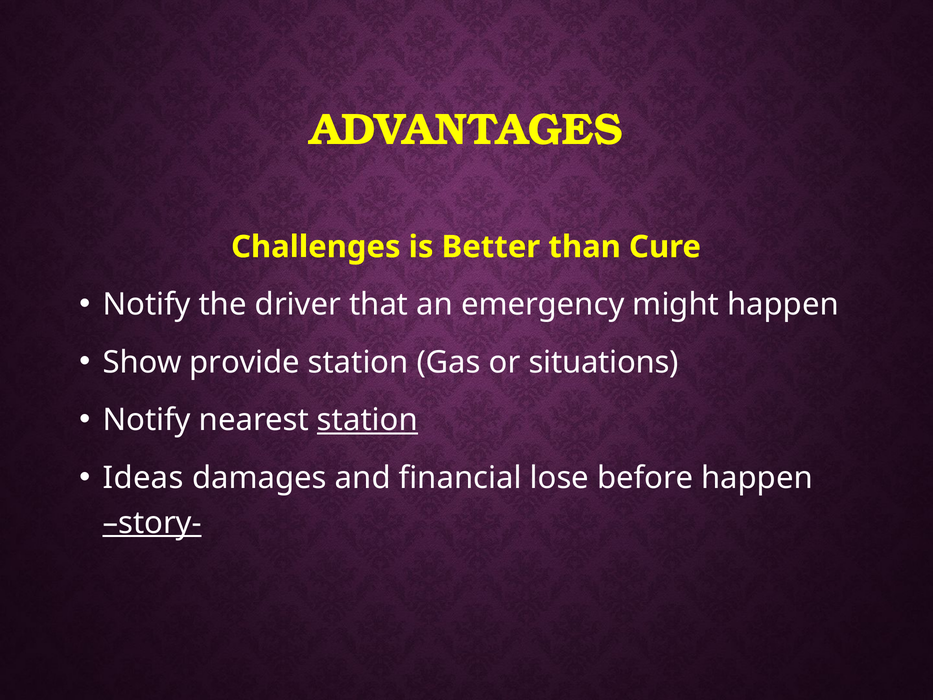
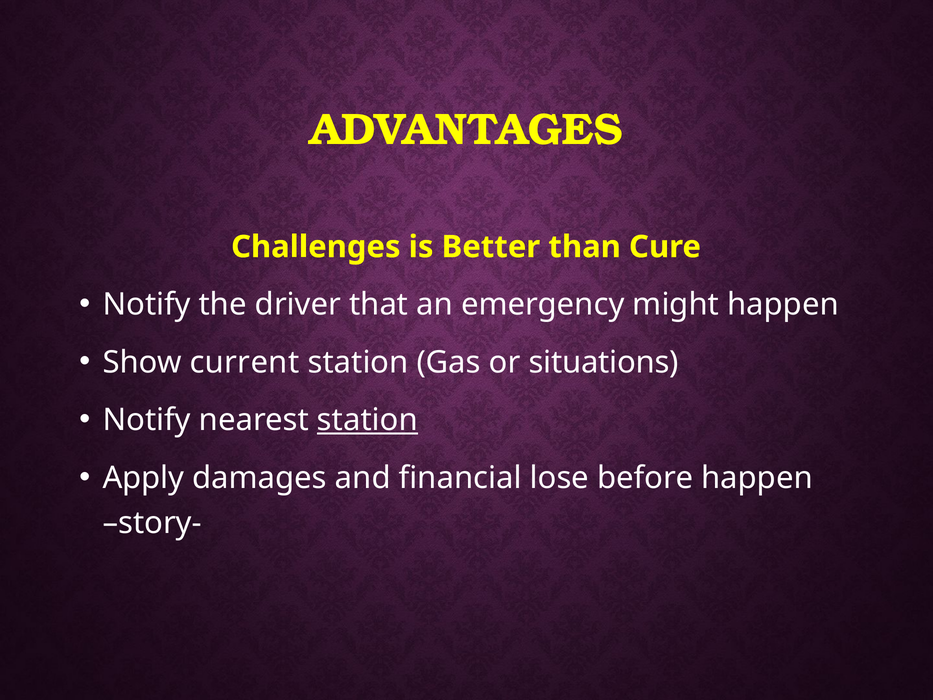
provide: provide -> current
Ideas: Ideas -> Apply
story- underline: present -> none
